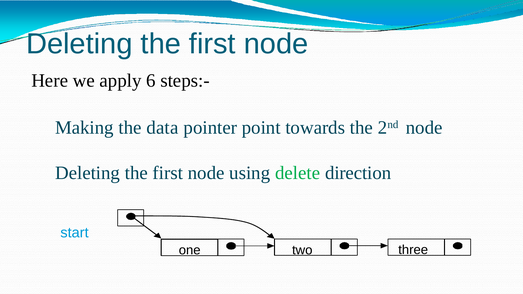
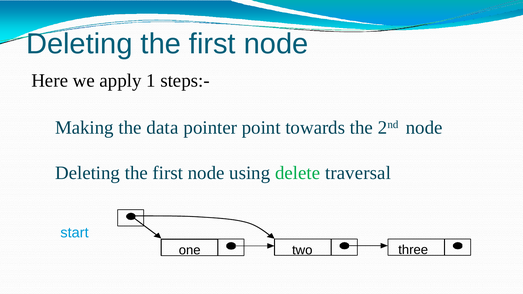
6: 6 -> 1
direction: direction -> traversal
